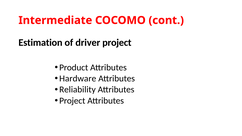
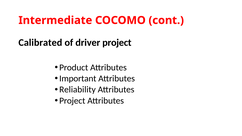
Estimation: Estimation -> Calibrated
Hardware: Hardware -> Important
